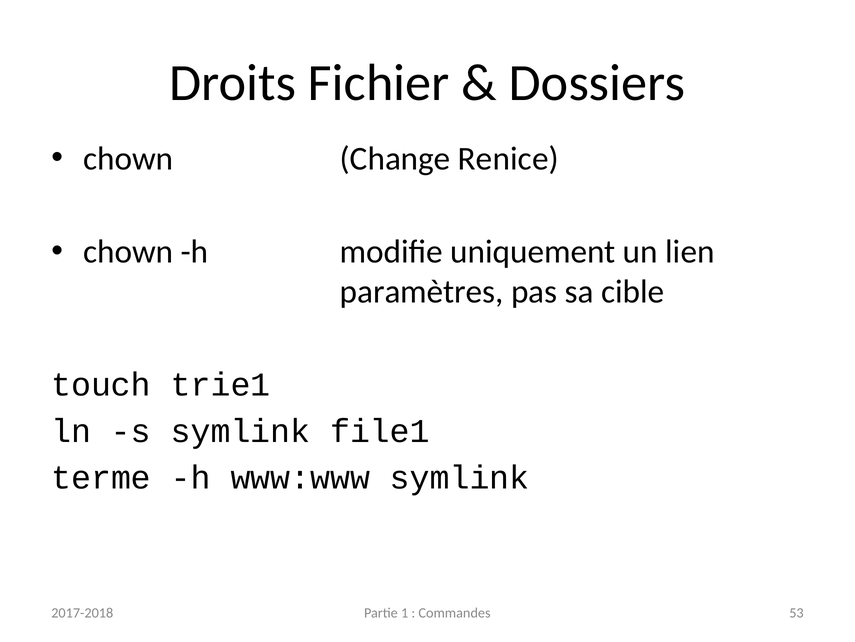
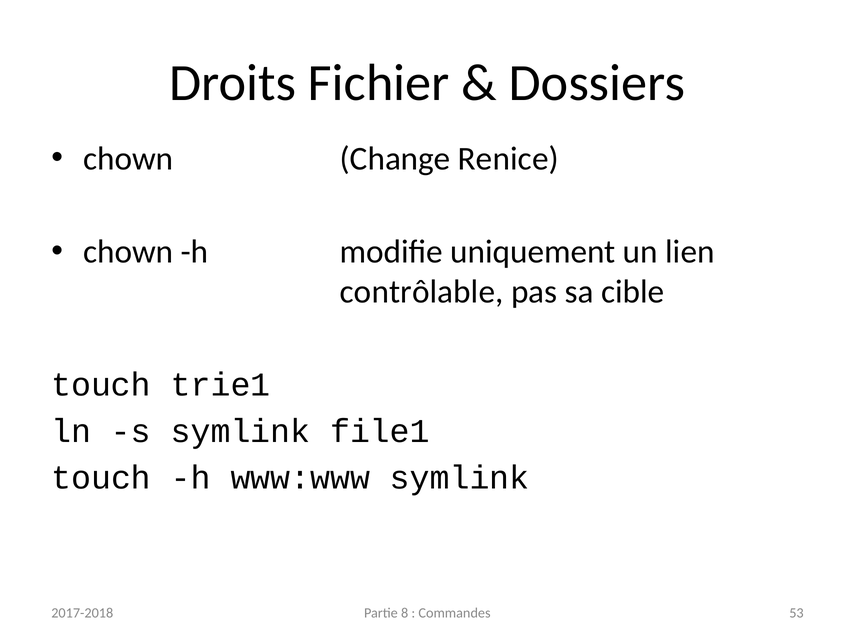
paramètres: paramètres -> contrôlable
terme at (101, 477): terme -> touch
1: 1 -> 8
